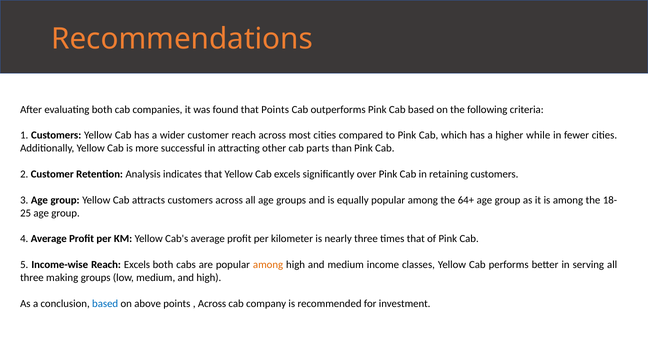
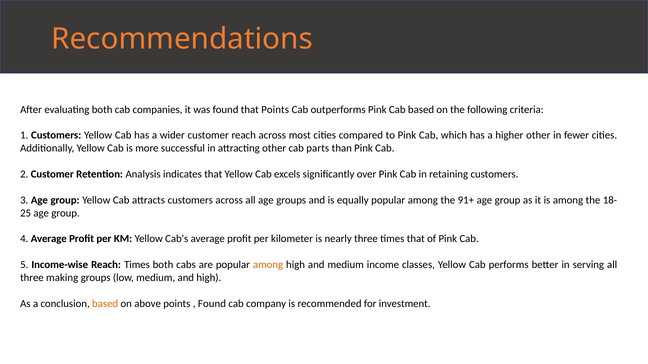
higher while: while -> other
64+: 64+ -> 91+
Reach Excels: Excels -> Times
based at (105, 304) colour: blue -> orange
Across at (212, 304): Across -> Found
